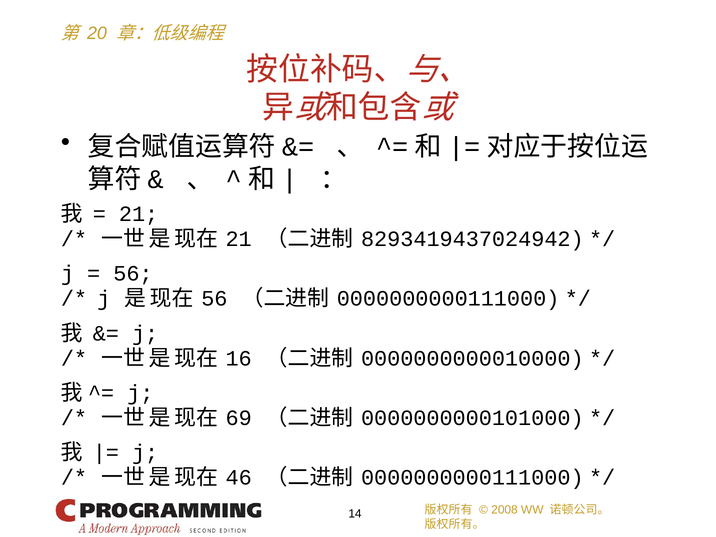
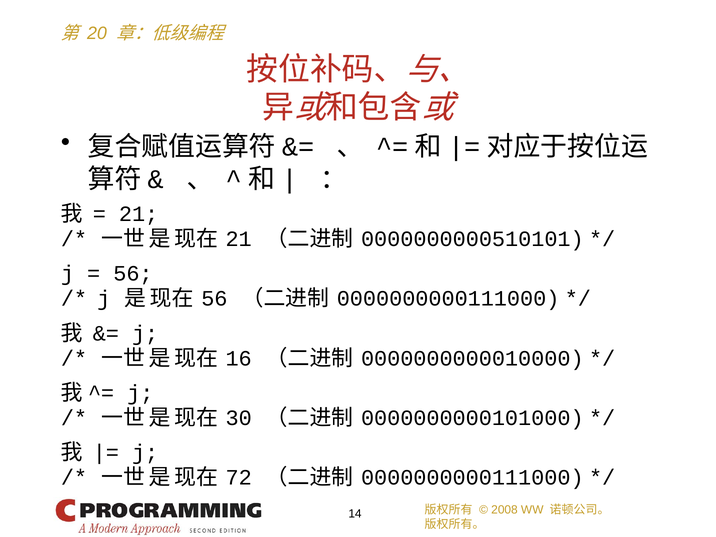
8293419437024942: 8293419437024942 -> 0000000000510101
69: 69 -> 30
46: 46 -> 72
